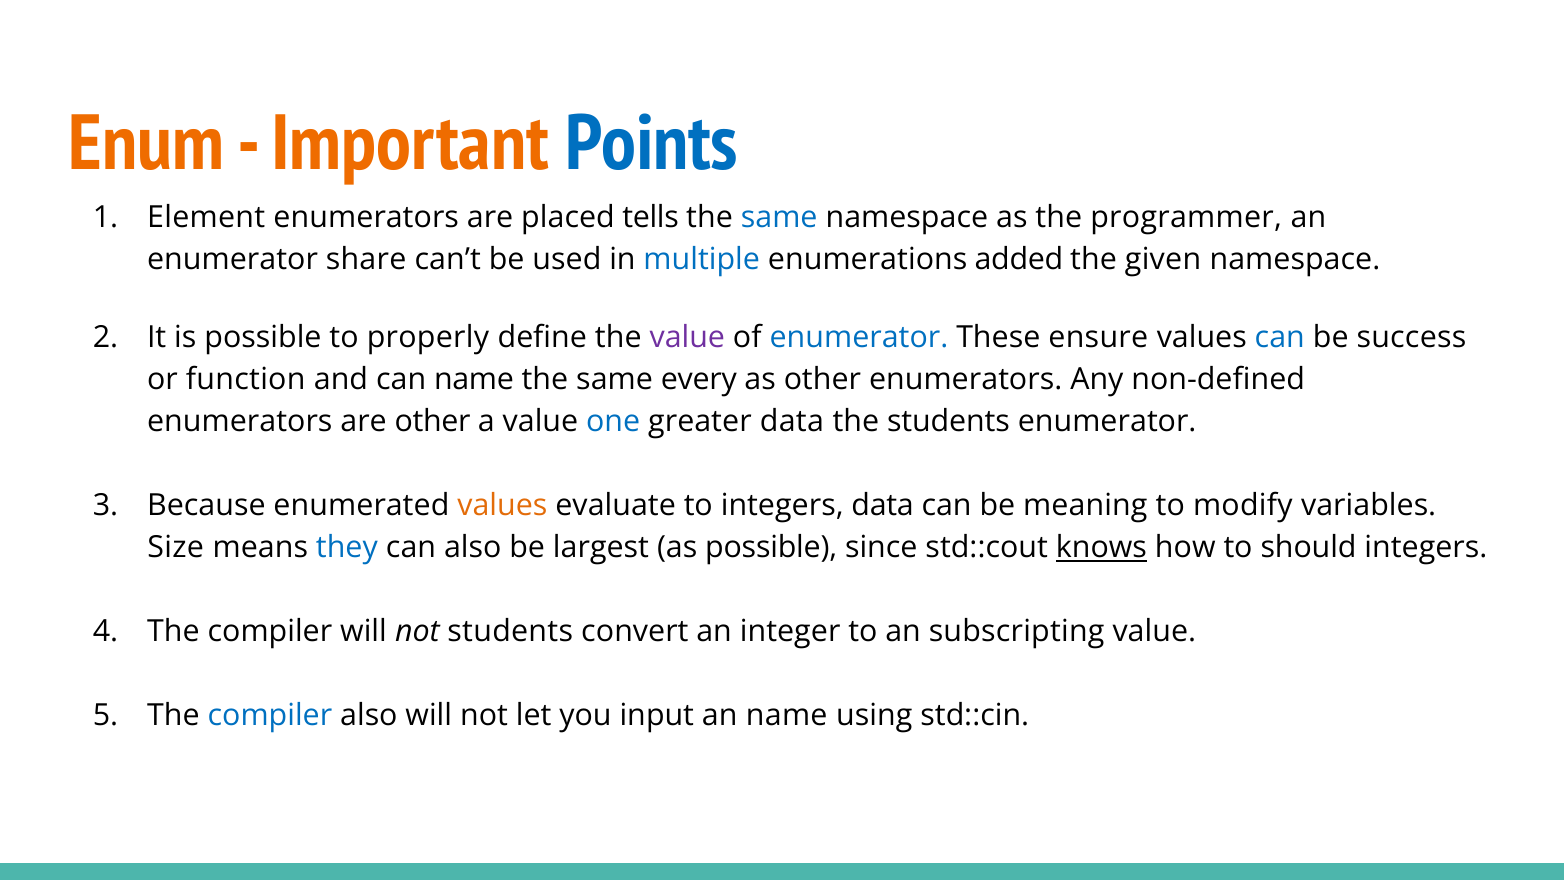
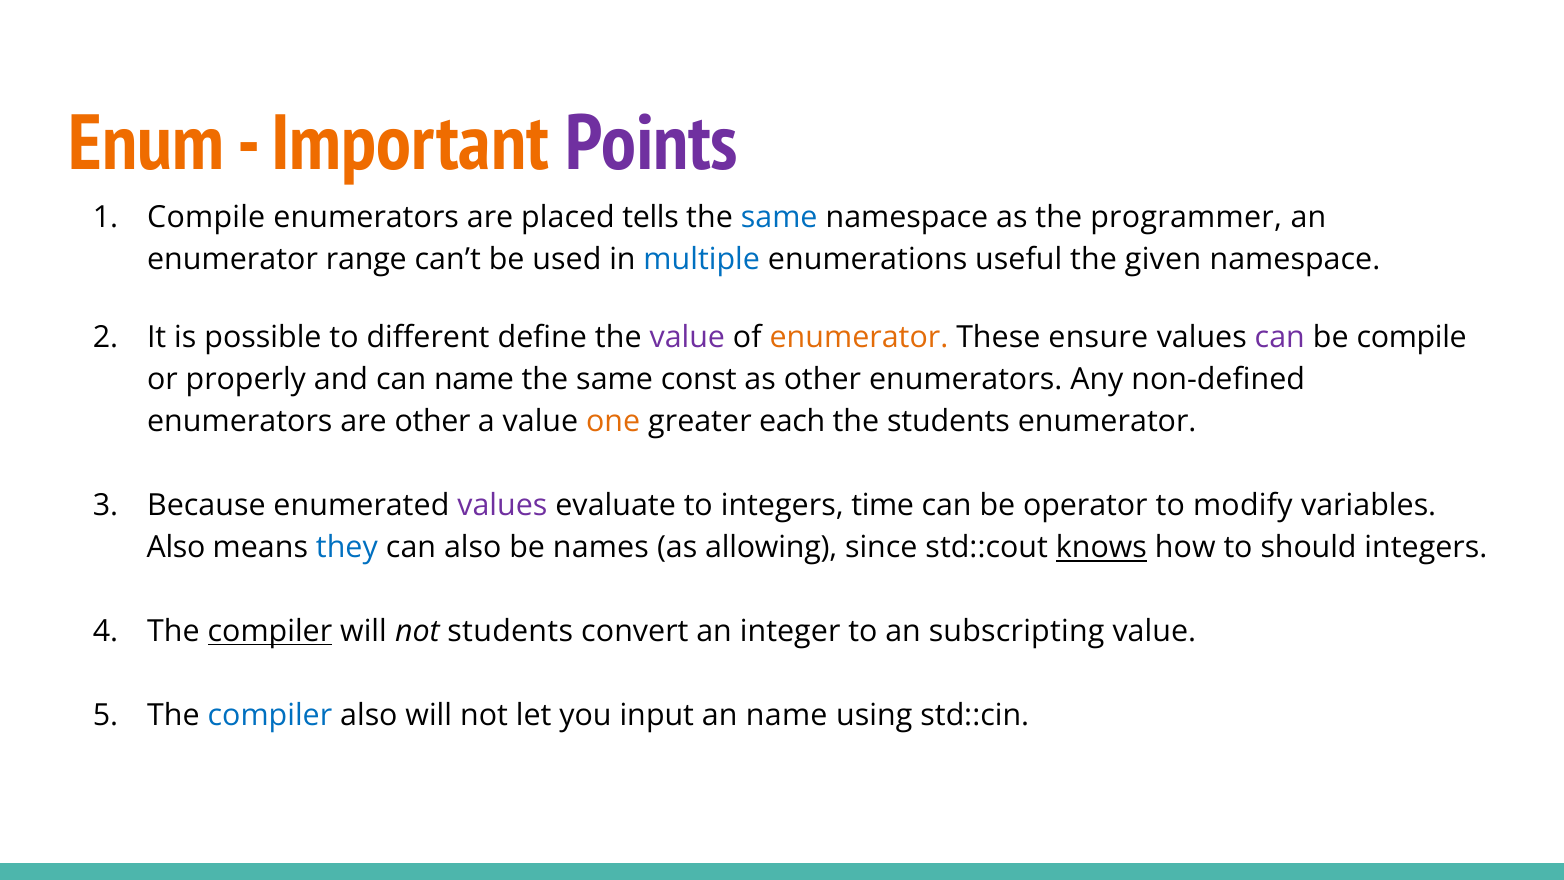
Points colour: blue -> purple
Element at (206, 217): Element -> Compile
share: share -> range
added: added -> useful
properly: properly -> different
enumerator at (859, 338) colour: blue -> orange
can at (1280, 338) colour: blue -> purple
be success: success -> compile
function: function -> properly
every: every -> const
one colour: blue -> orange
greater data: data -> each
values at (502, 505) colour: orange -> purple
integers data: data -> time
meaning: meaning -> operator
Size at (176, 547): Size -> Also
largest: largest -> names
as possible: possible -> allowing
compiler at (270, 631) underline: none -> present
